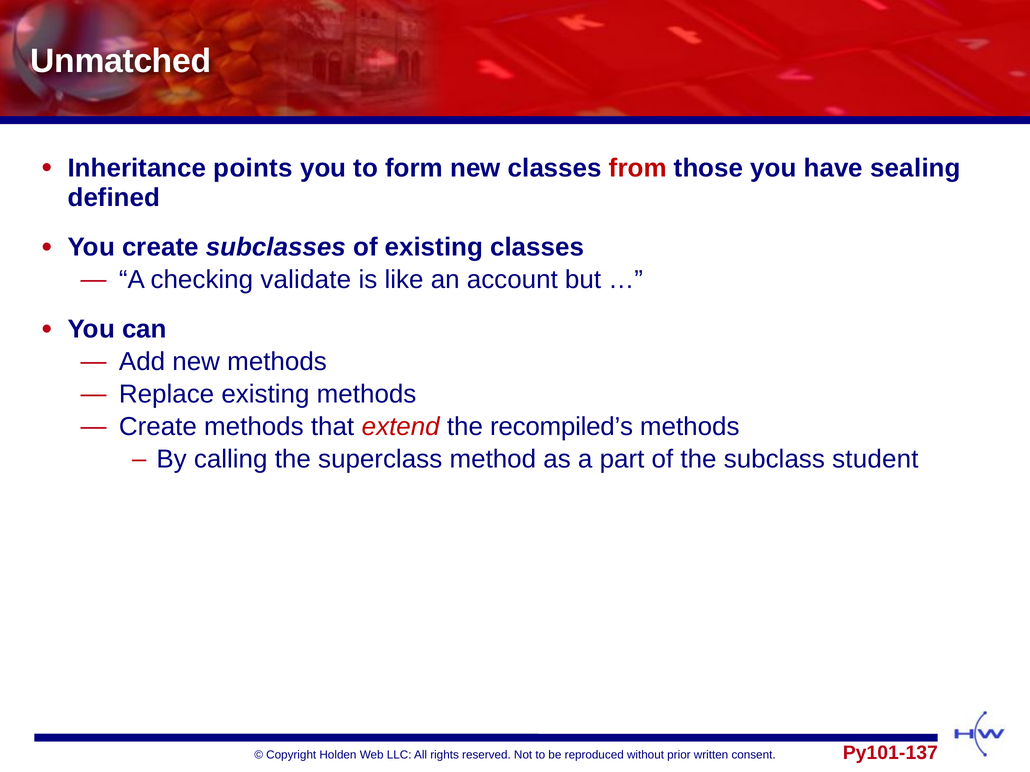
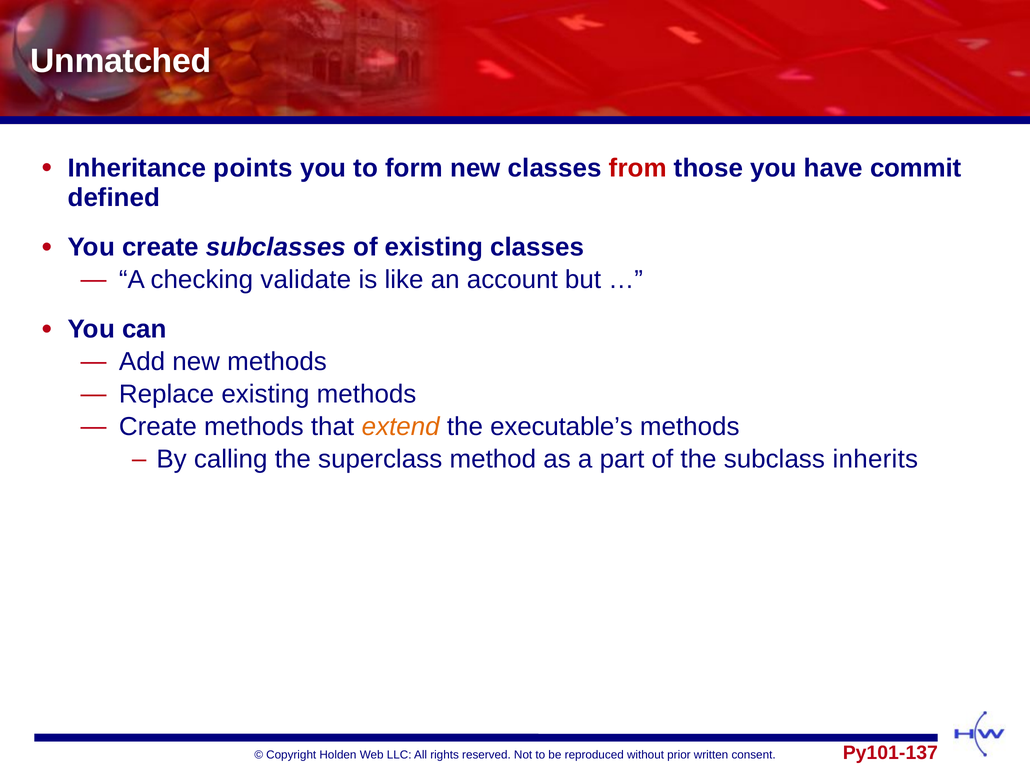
sealing: sealing -> commit
extend colour: red -> orange
recompiled’s: recompiled’s -> executable’s
student: student -> inherits
